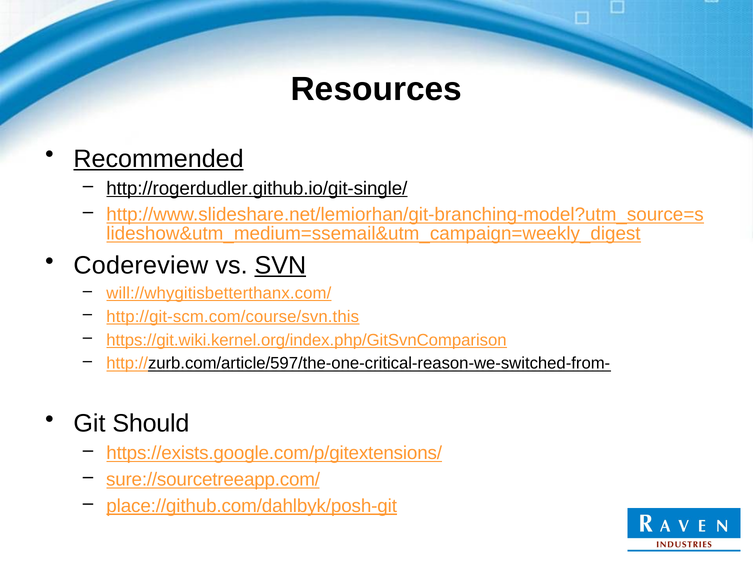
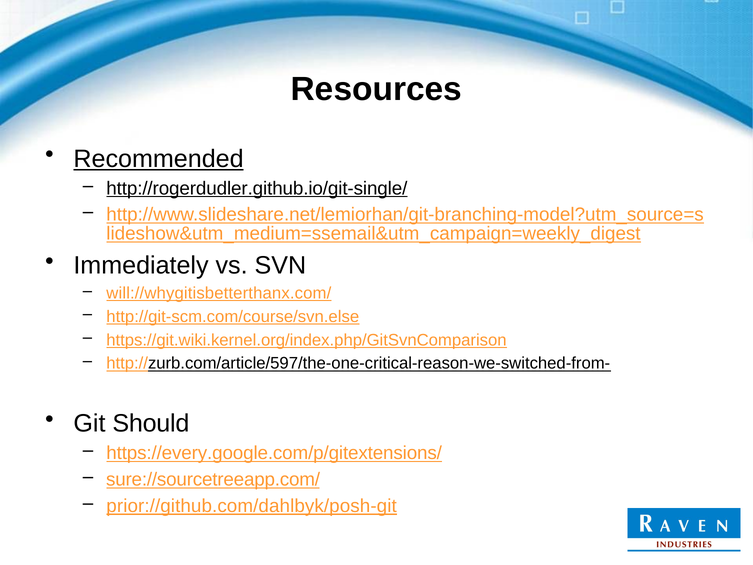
Codereview: Codereview -> Immediately
SVN underline: present -> none
http://git-scm.com/course/svn.this: http://git-scm.com/course/svn.this -> http://git-scm.com/course/svn.else
https://exists.google.com/p/gitextensions/: https://exists.google.com/p/gitextensions/ -> https://every.google.com/p/gitextensions/
place://github.com/dahlbyk/posh-git: place://github.com/dahlbyk/posh-git -> prior://github.com/dahlbyk/posh-git
